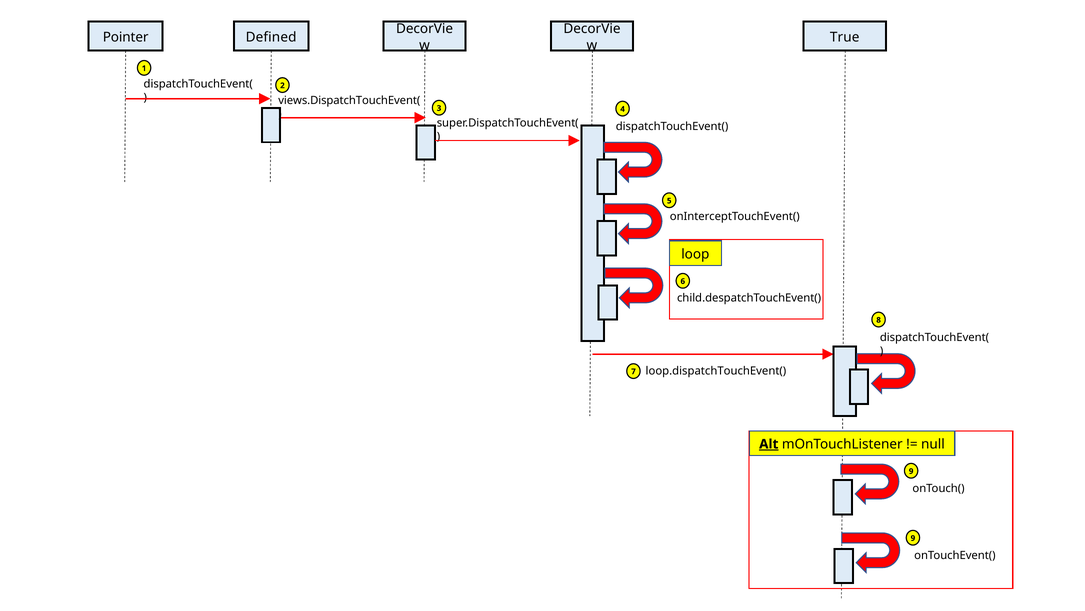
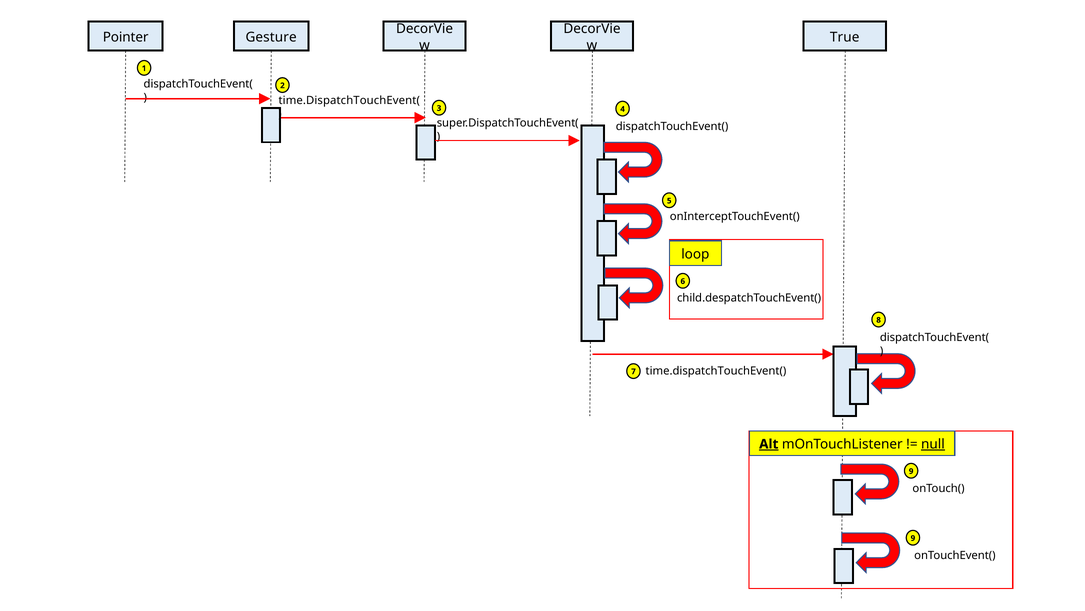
Defined: Defined -> Gesture
views.DispatchTouchEvent( at (349, 100): views.DispatchTouchEvent( -> time.DispatchTouchEvent(
loop.dispatchTouchEvent( at (716, 370): loop.dispatchTouchEvent( -> time.dispatchTouchEvent(
null underline: none -> present
